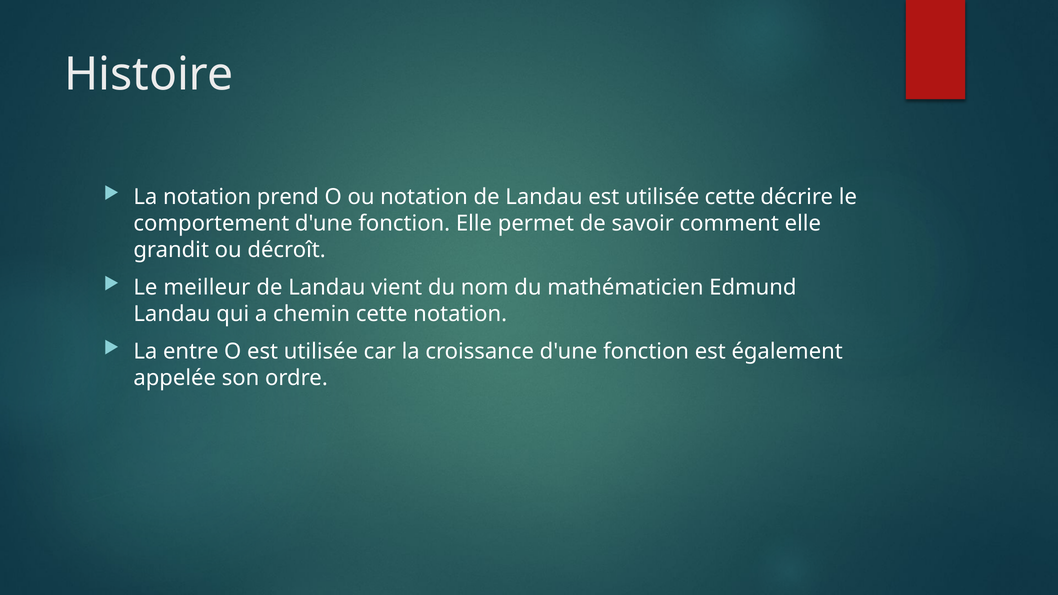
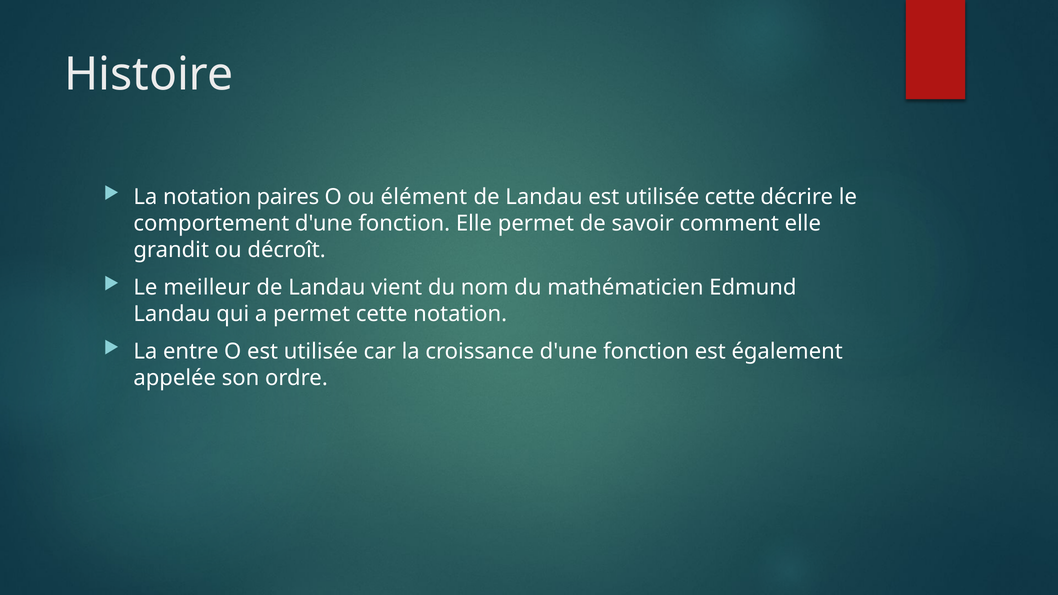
prend: prend -> paires
ou notation: notation -> élément
a chemin: chemin -> permet
